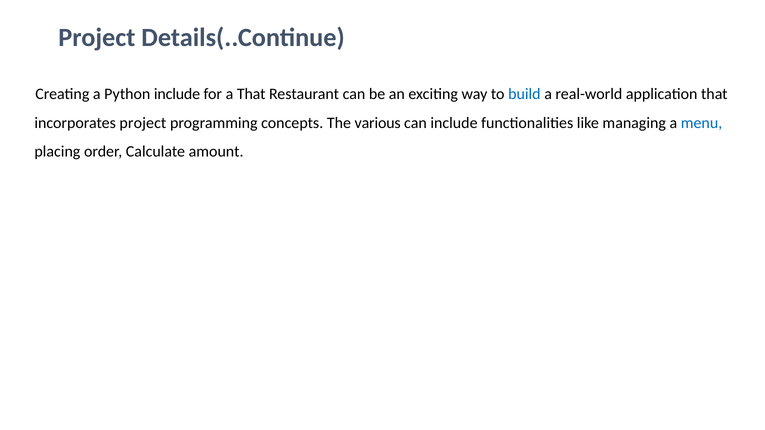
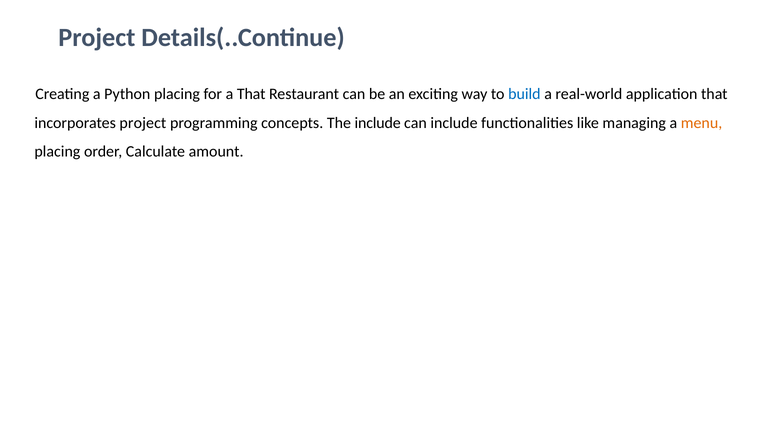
Python include: include -> placing
The various: various -> include
menu colour: blue -> orange
